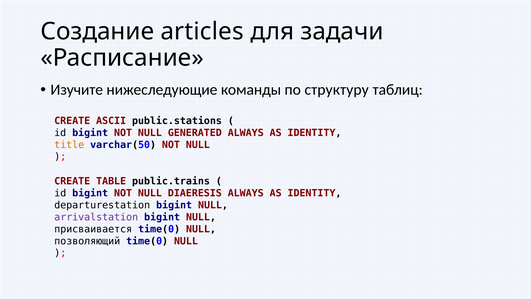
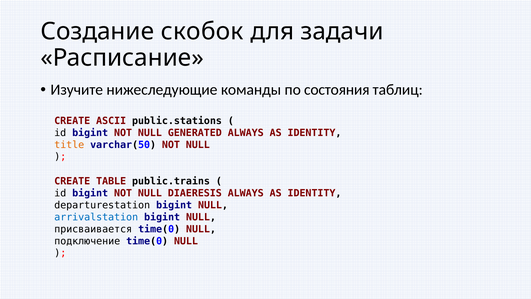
articles: articles -> скобок
структуру: структуру -> состояния
arrivalstation colour: purple -> blue
позволяющий: позволяющий -> подключение
